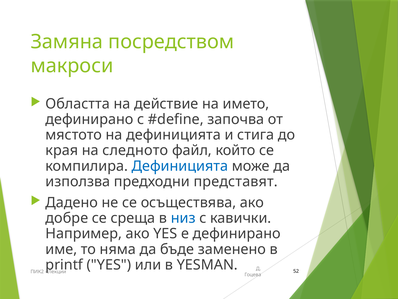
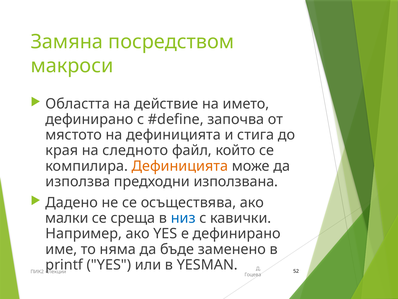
Дефиницията at (180, 166) colour: blue -> orange
представят: представят -> използвана
добре: добре -> малки
